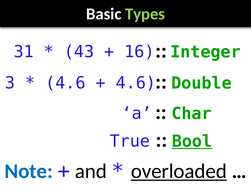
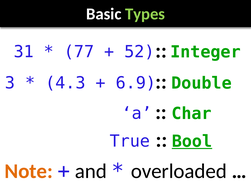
43: 43 -> 77
16: 16 -> 52
4.6 at (65, 83): 4.6 -> 4.3
4.6 at (136, 83): 4.6 -> 6.9
Note colour: blue -> orange
overloaded underline: present -> none
